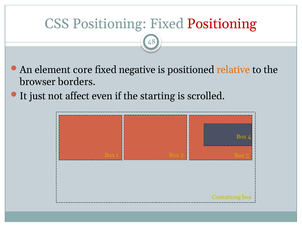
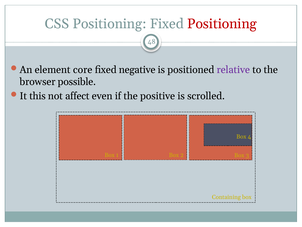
relative colour: orange -> purple
borders: borders -> possible
just: just -> this
starting: starting -> positive
